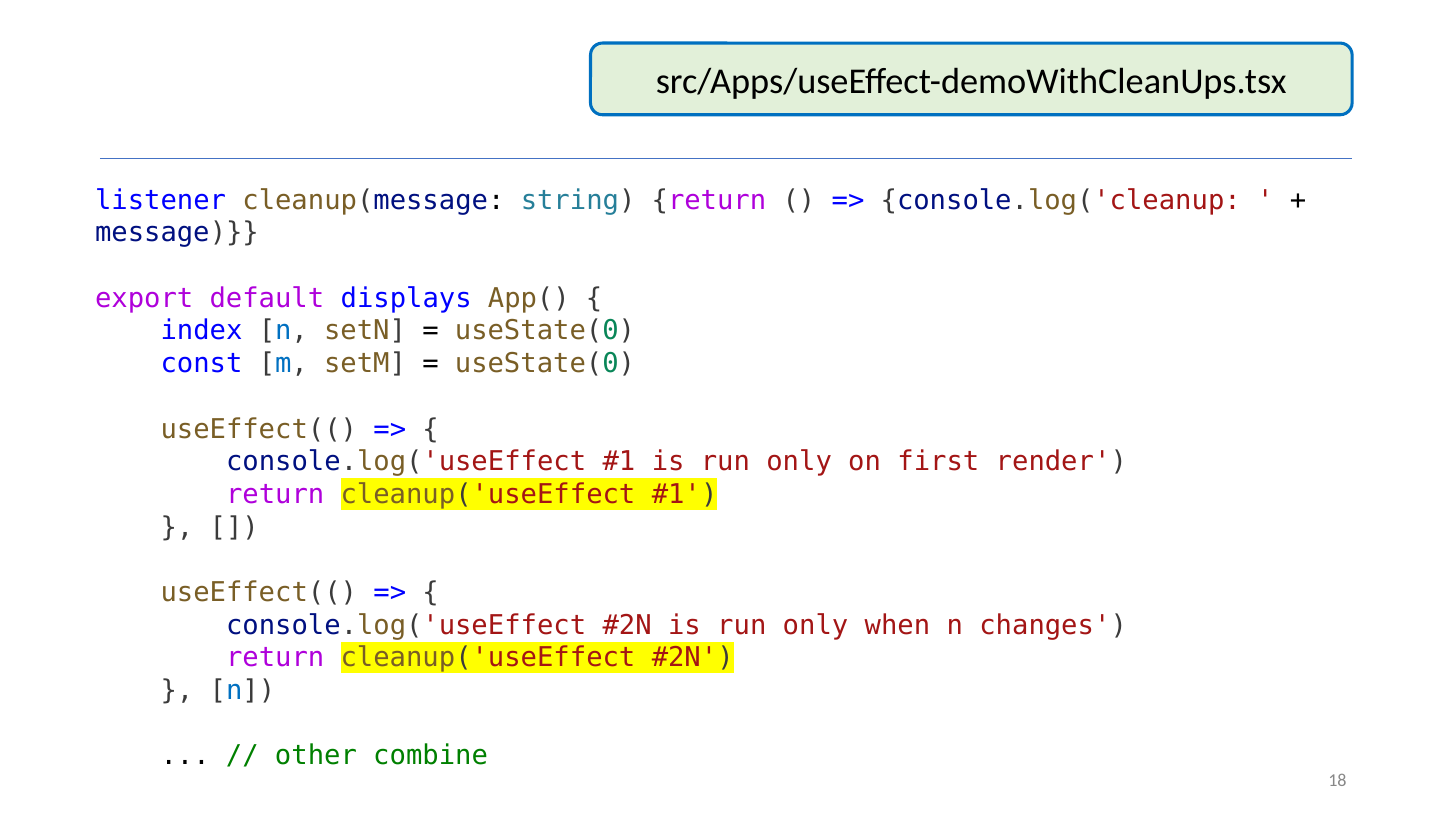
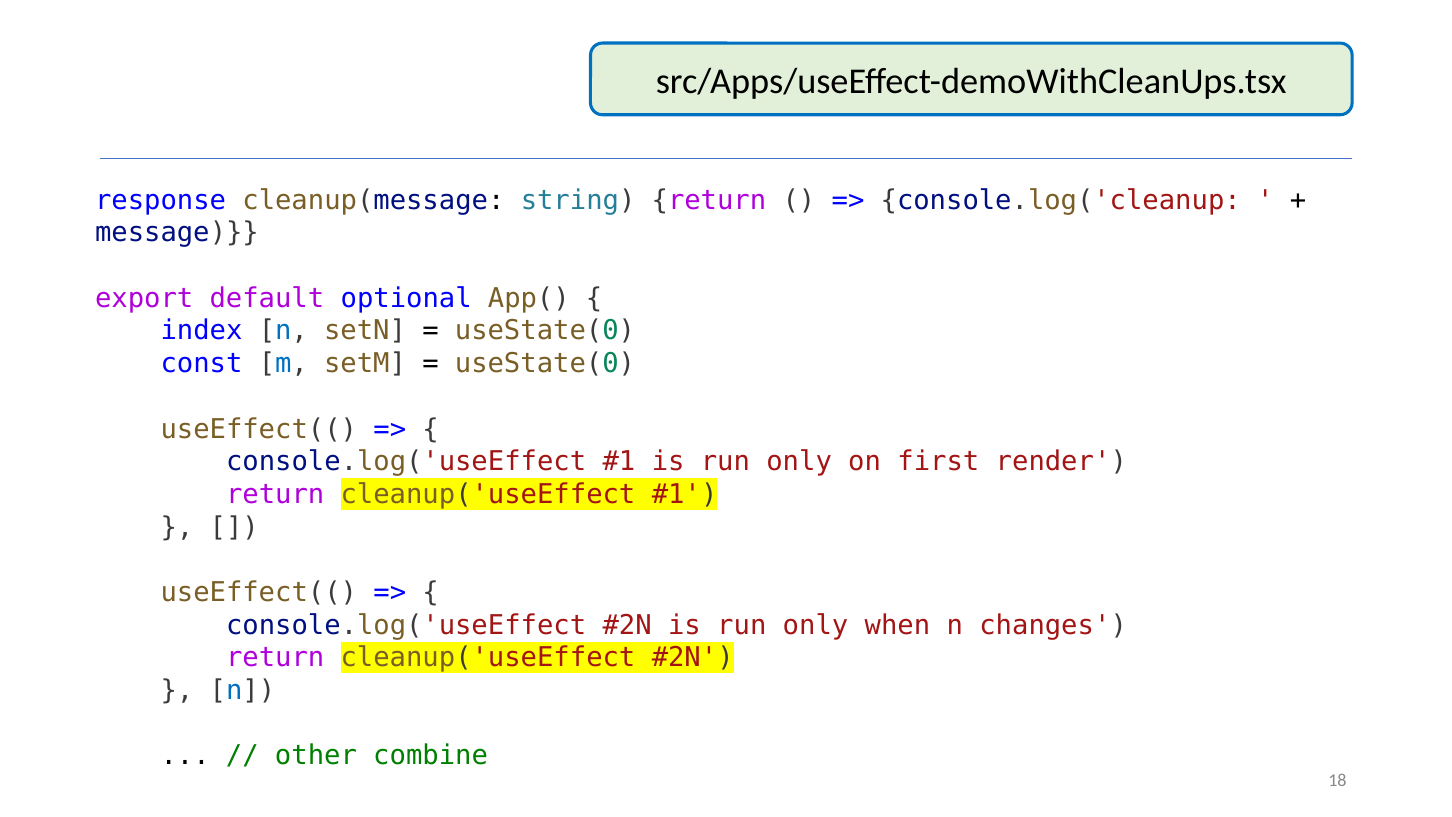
listener: listener -> response
displays: displays -> optional
